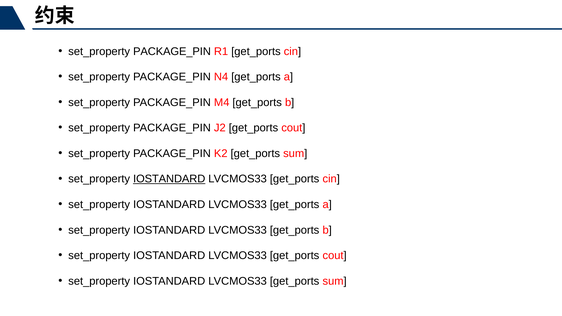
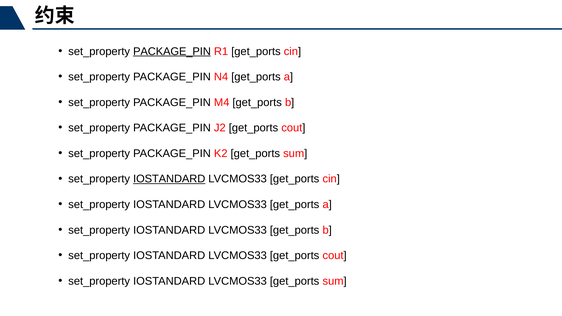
PACKAGE_PIN at (172, 51) underline: none -> present
